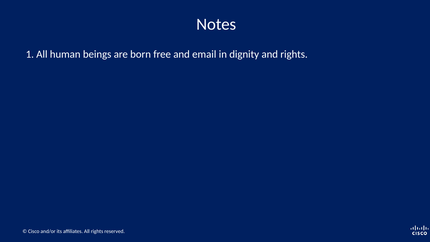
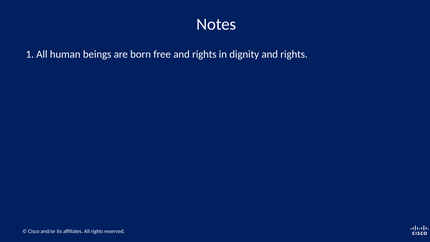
free and email: email -> rights
